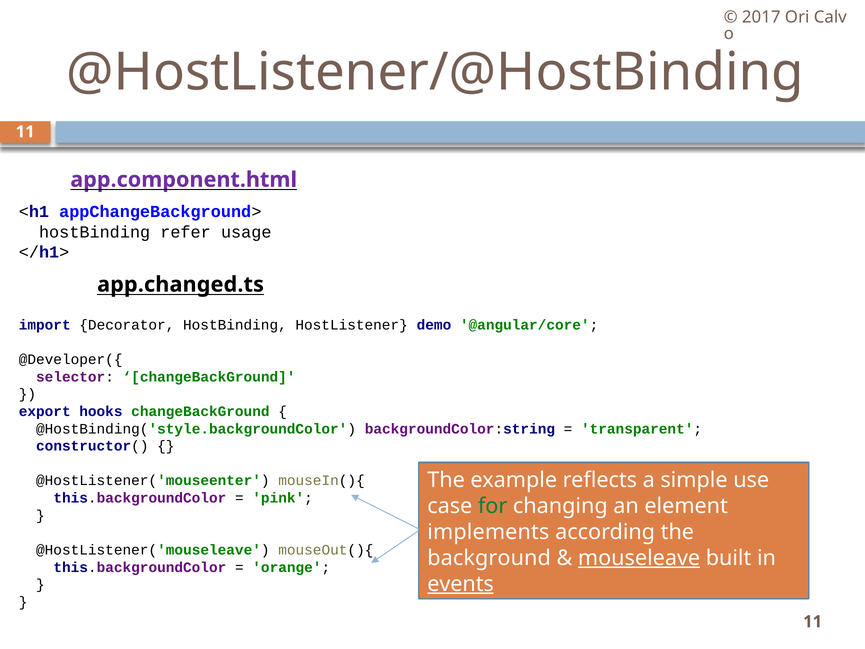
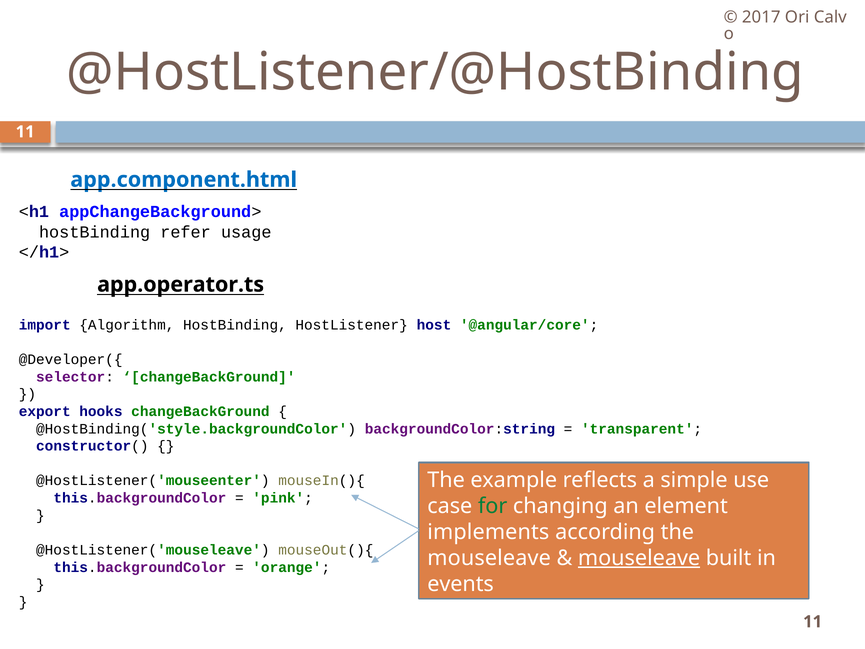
app.component.html colour: purple -> blue
app.changed.ts: app.changed.ts -> app.operator.ts
Decorator: Decorator -> Algorithm
demo: demo -> host
background at (489, 558): background -> mouseleave
events underline: present -> none
